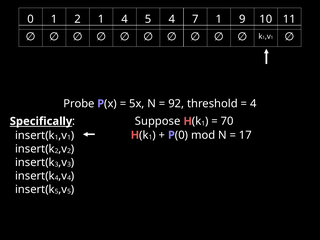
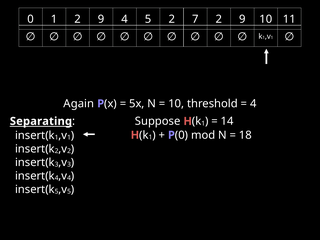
1 2 1: 1 -> 9
5 4: 4 -> 2
7 1: 1 -> 2
Probe: Probe -> Again
92 at (176, 104): 92 -> 10
70: 70 -> 14
Specifically: Specifically -> Separating
17: 17 -> 18
